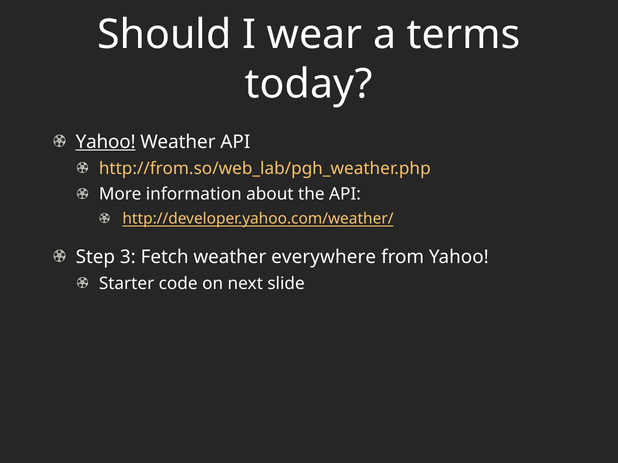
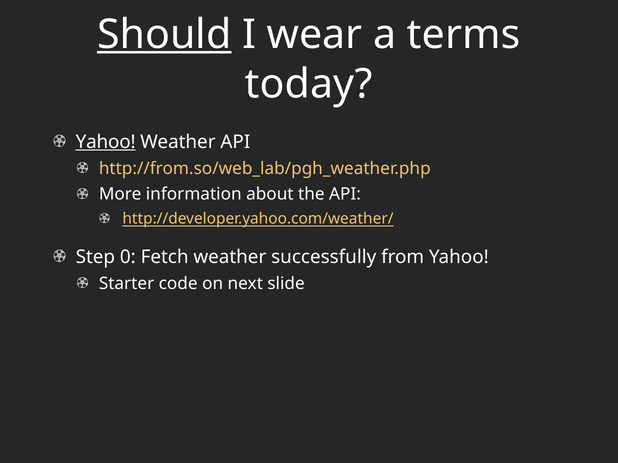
Should underline: none -> present
3: 3 -> 0
everywhere: everywhere -> successfully
